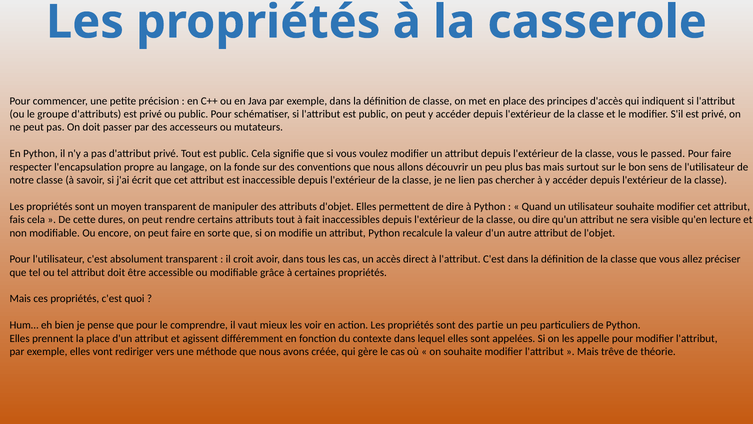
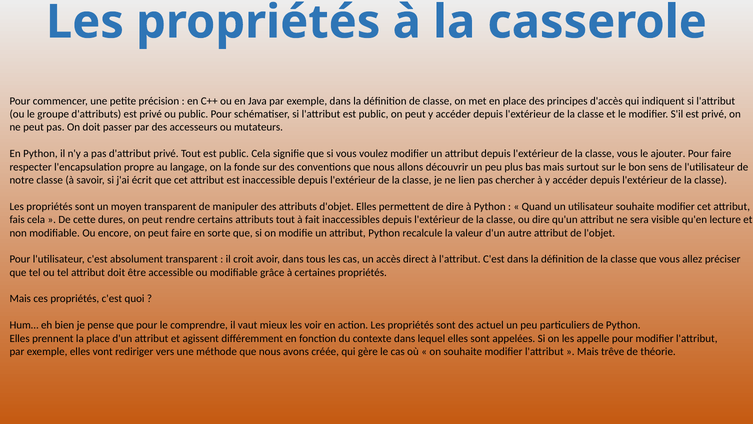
passed: passed -> ajouter
partie: partie -> actuel
